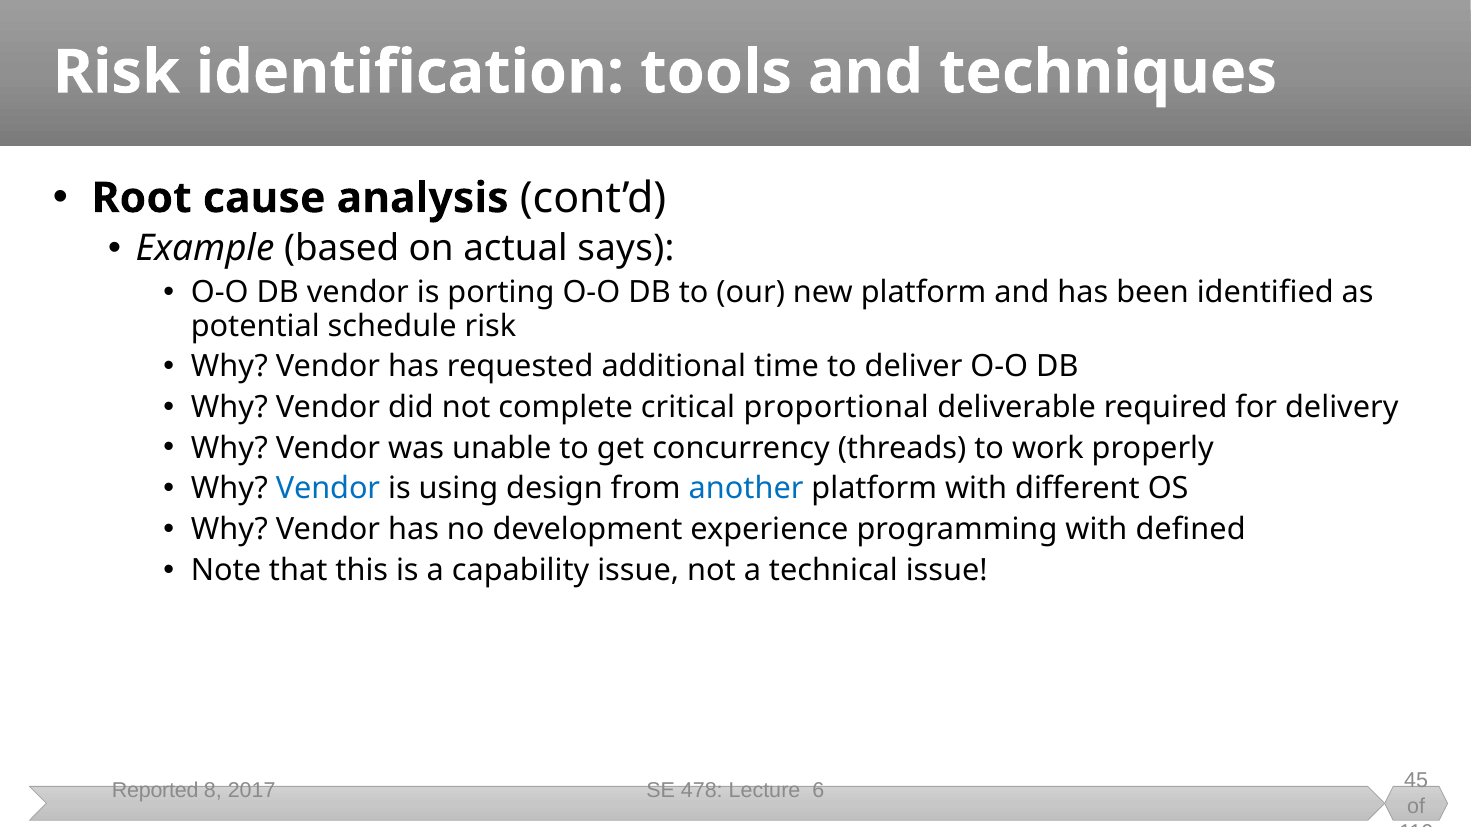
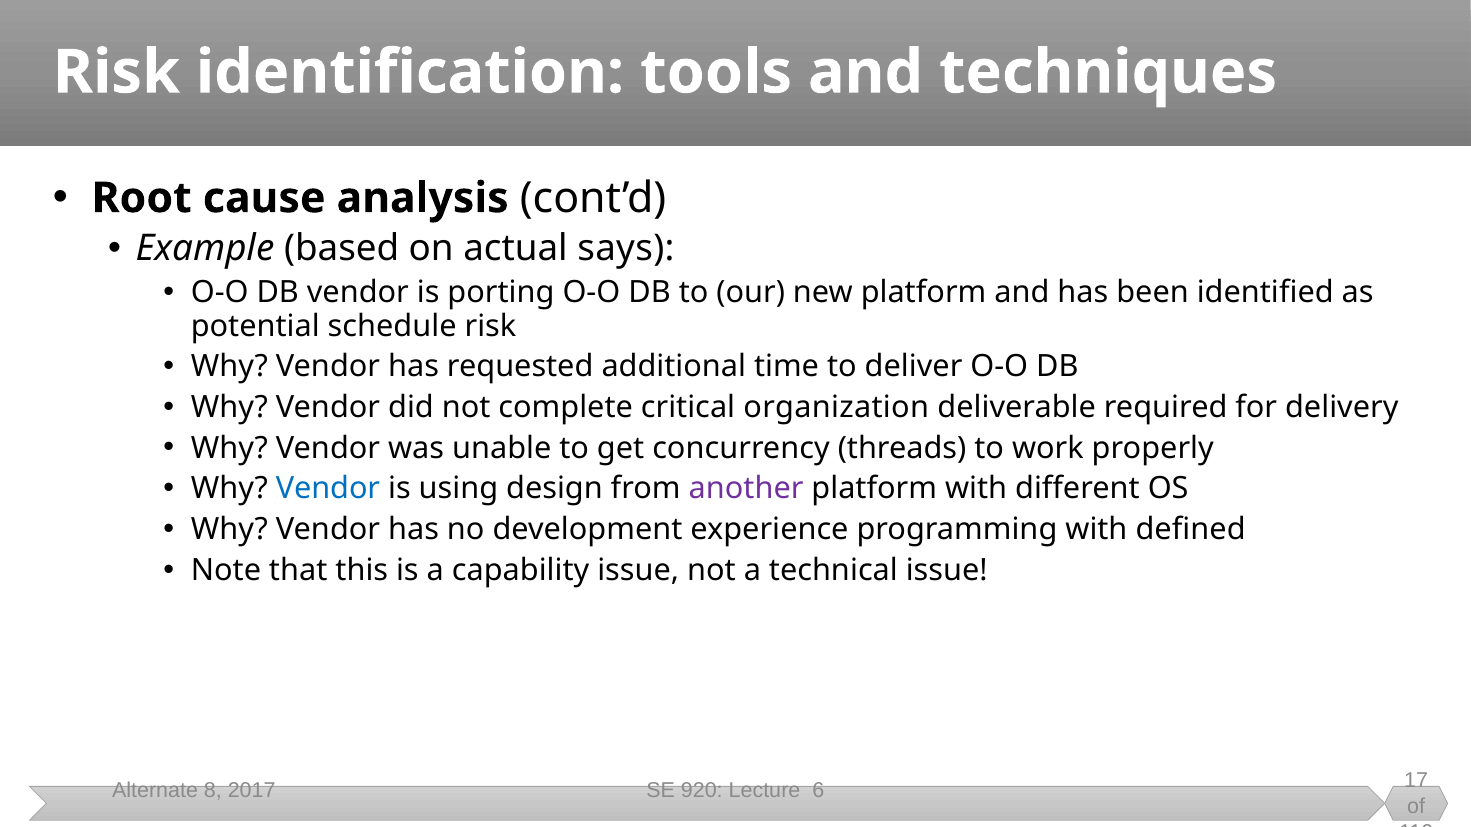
proportional: proportional -> organization
another colour: blue -> purple
Reported: Reported -> Alternate
478: 478 -> 920
45: 45 -> 17
